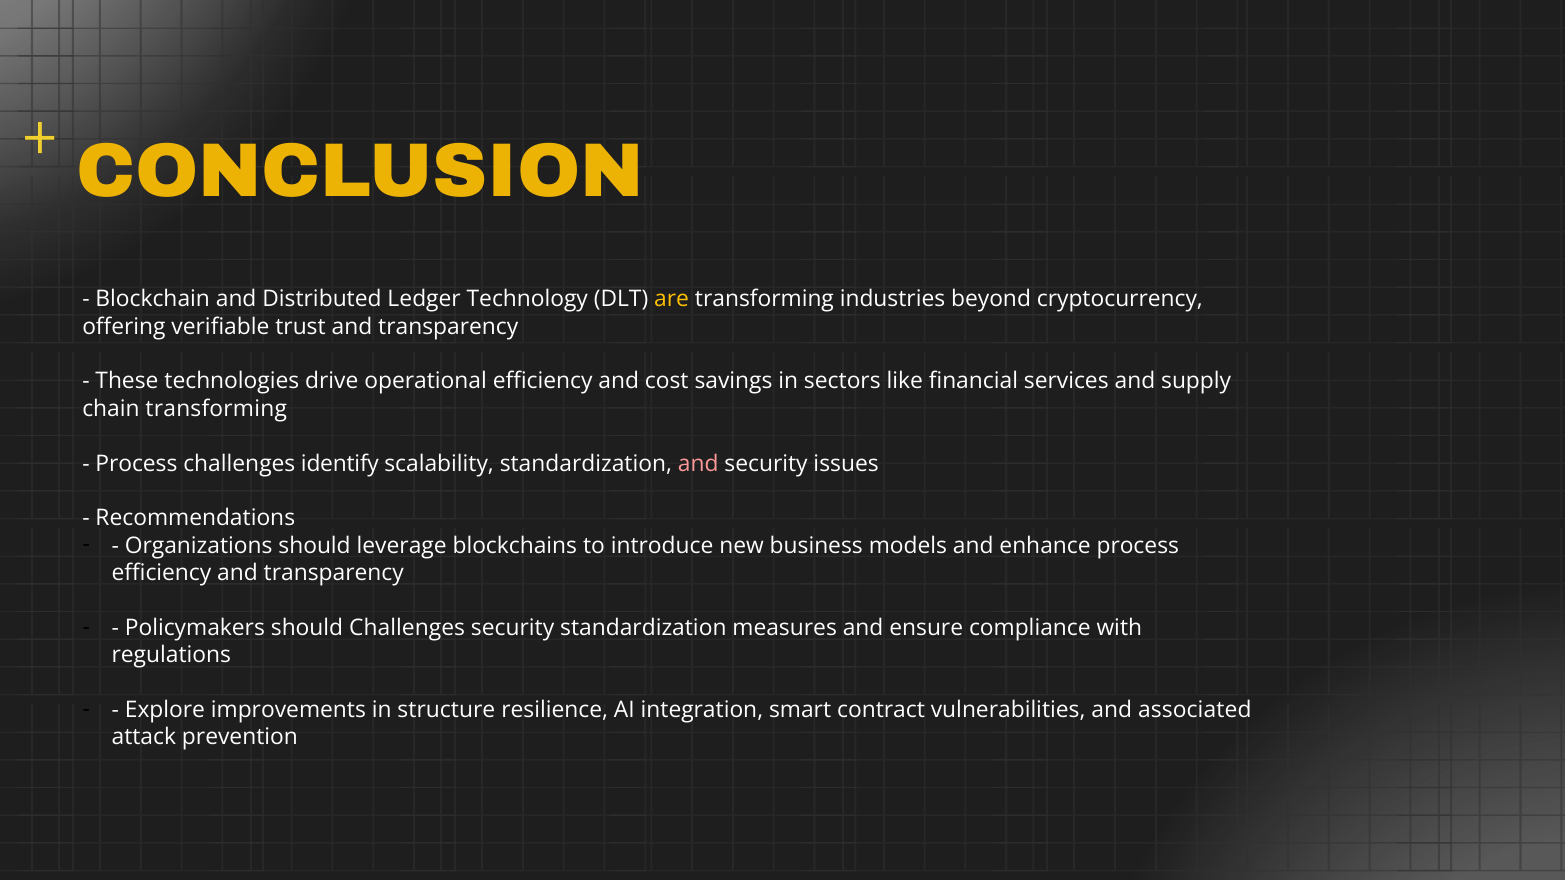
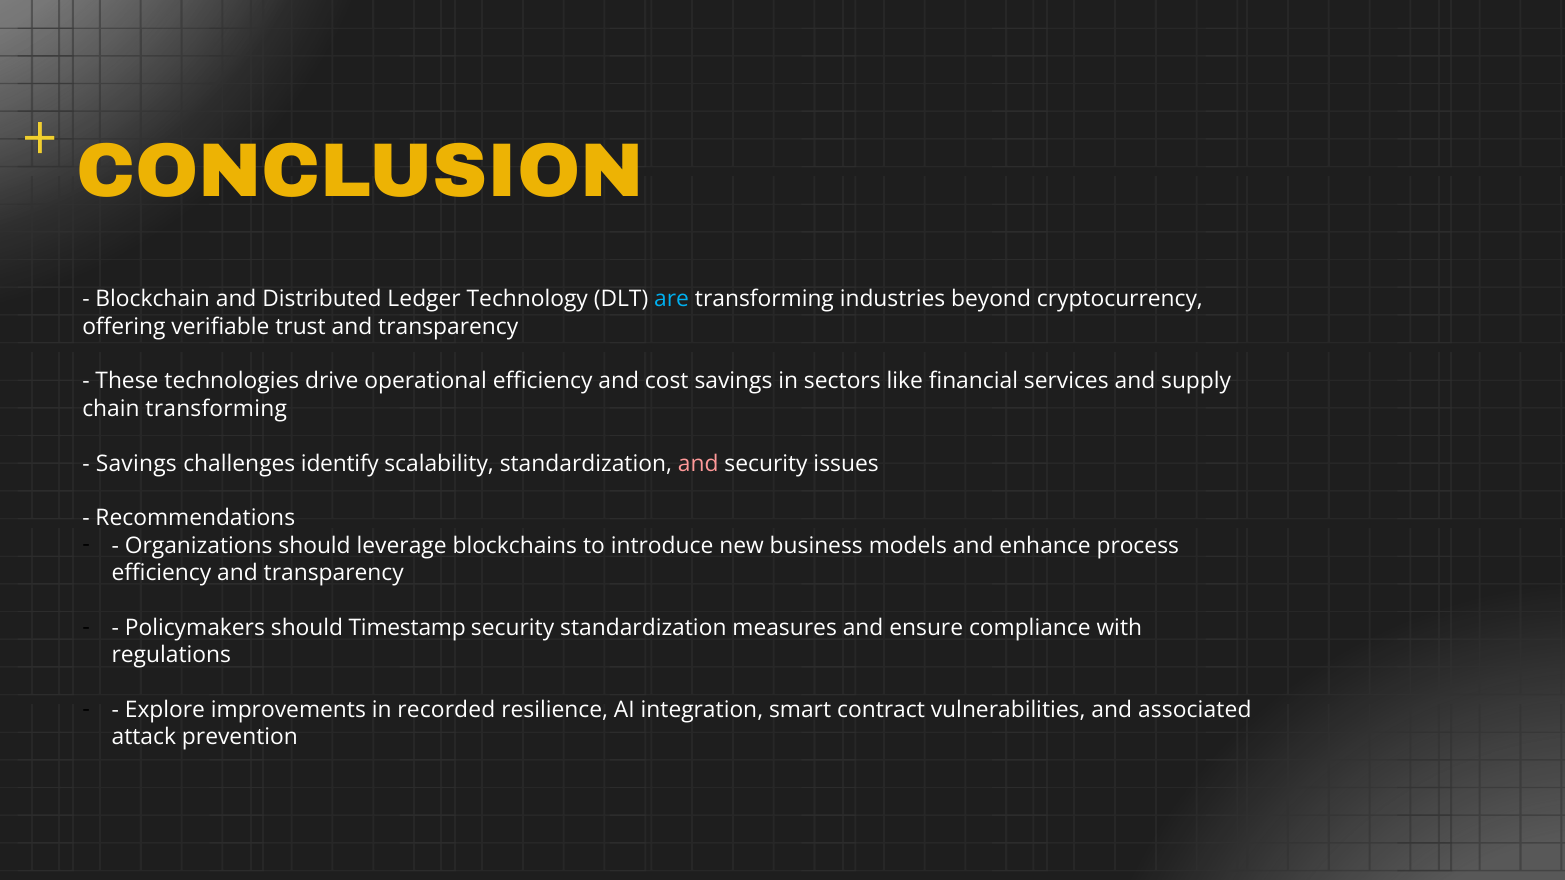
are colour: yellow -> light blue
Process at (136, 464): Process -> Savings
should Challenges: Challenges -> Timestamp
structure: structure -> recorded
